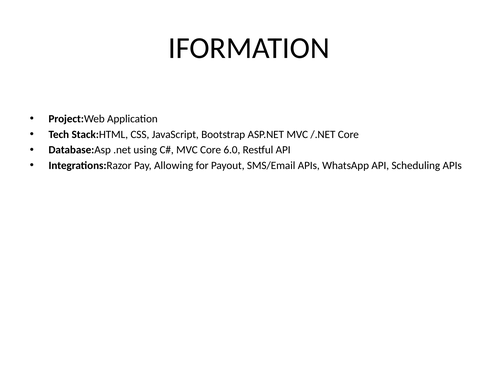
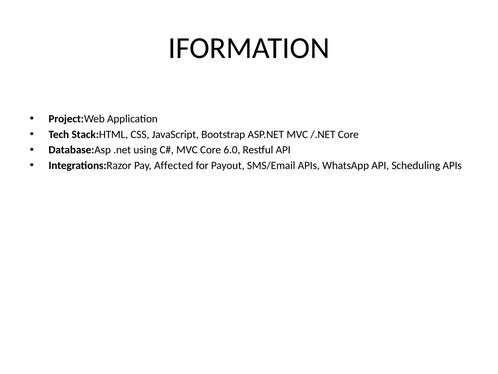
Allowing: Allowing -> Affected
